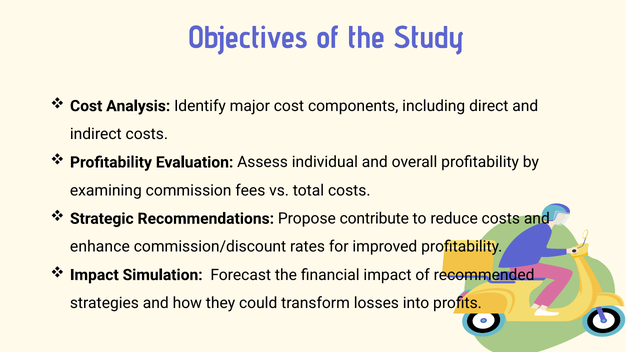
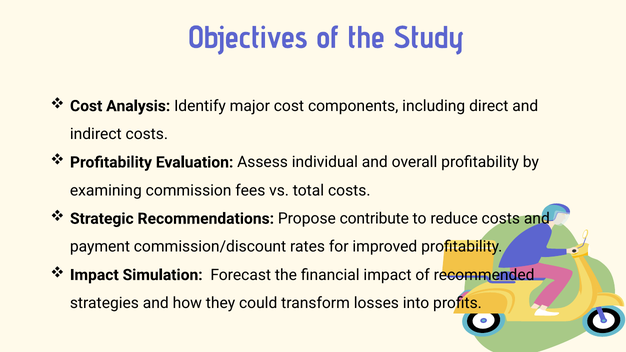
enhance: enhance -> payment
